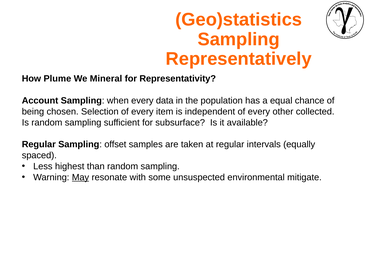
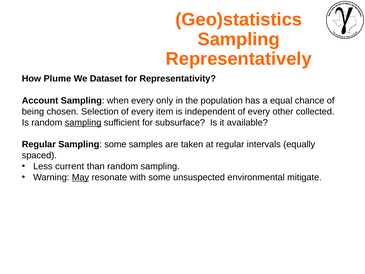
Mineral: Mineral -> Dataset
data: data -> only
sampling at (83, 122) underline: none -> present
Sampling offset: offset -> some
highest: highest -> current
